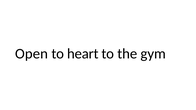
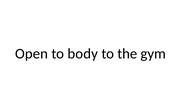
heart: heart -> body
